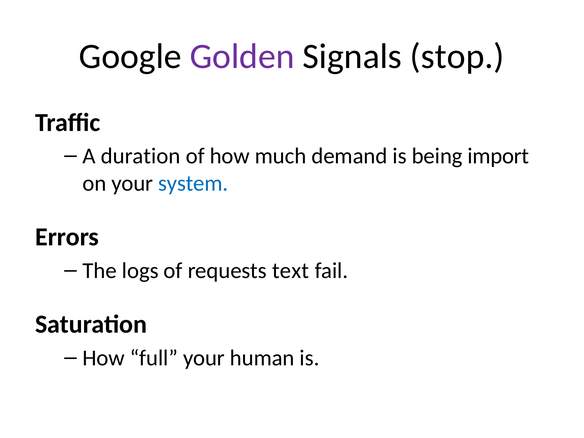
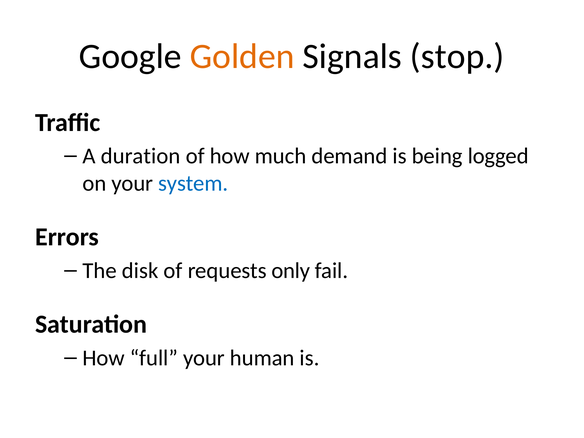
Golden colour: purple -> orange
import: import -> logged
logs: logs -> disk
text: text -> only
